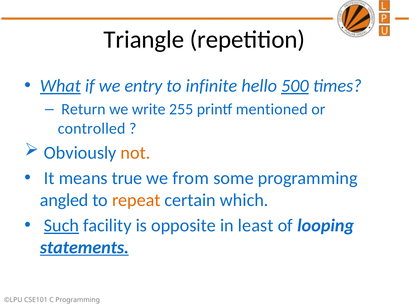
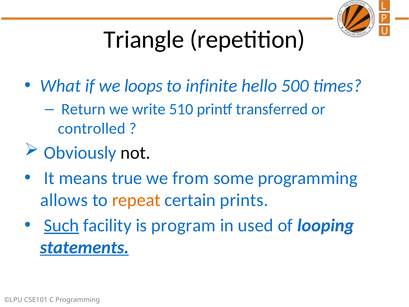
What underline: present -> none
entry: entry -> loops
500 underline: present -> none
255: 255 -> 510
mentioned: mentioned -> transferred
not colour: orange -> black
angled: angled -> allows
which: which -> prints
opposite: opposite -> program
least: least -> used
